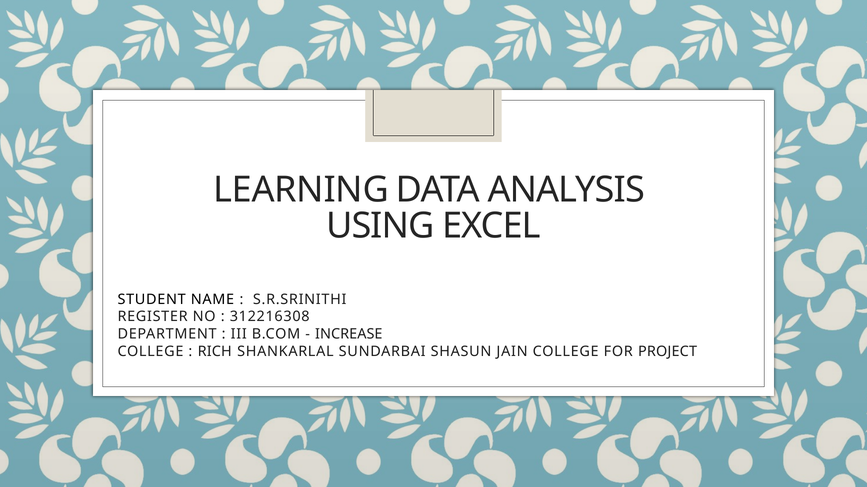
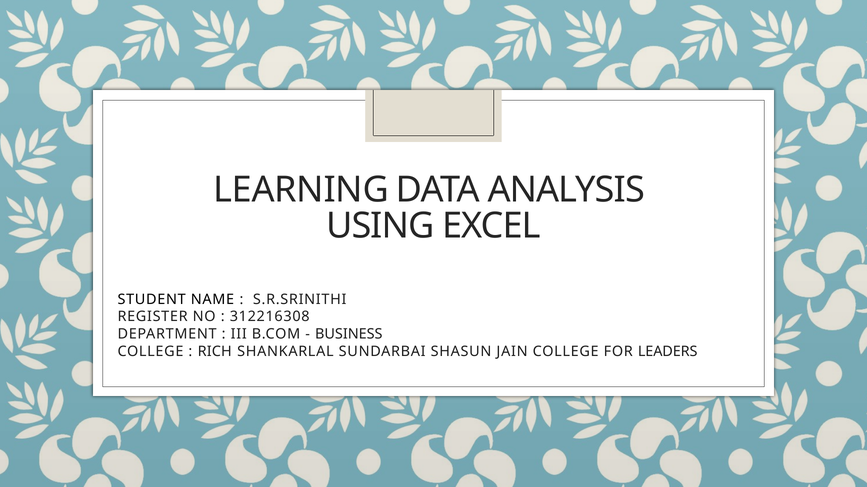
INCREASE: INCREASE -> BUSINESS
PROJECT: PROJECT -> LEADERS
